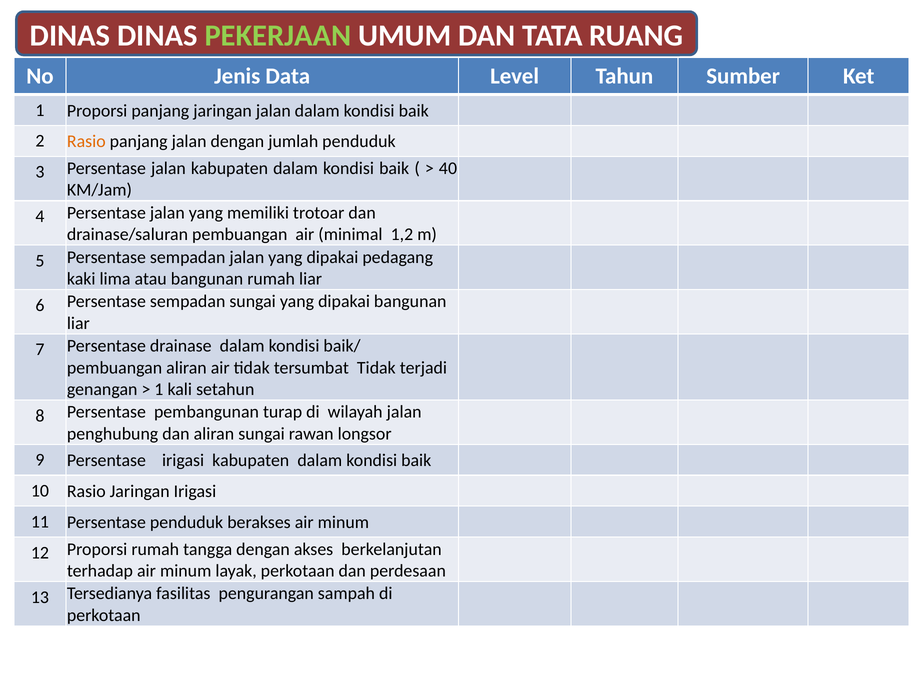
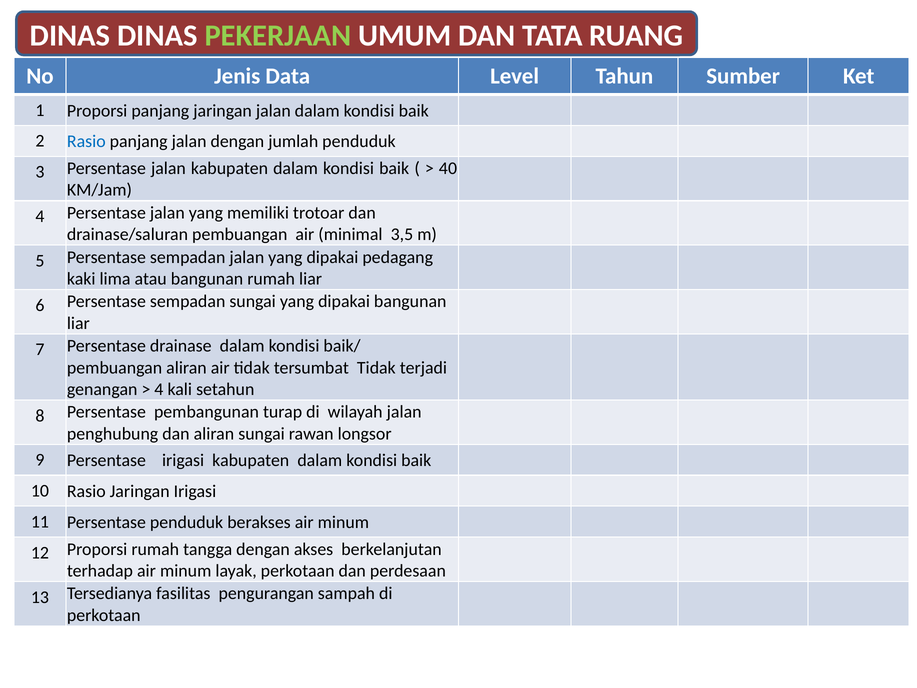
Rasio at (86, 142) colour: orange -> blue
1,2: 1,2 -> 3,5
1 at (159, 389): 1 -> 4
